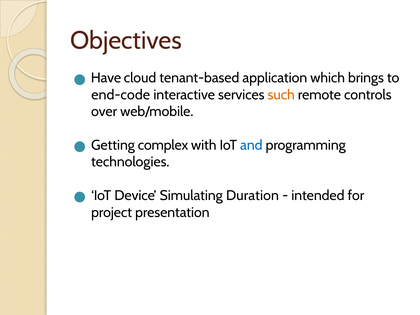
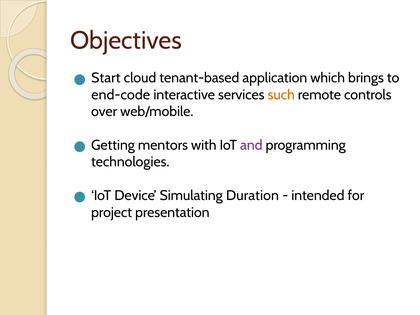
Have: Have -> Start
complex: complex -> mentors
and colour: blue -> purple
